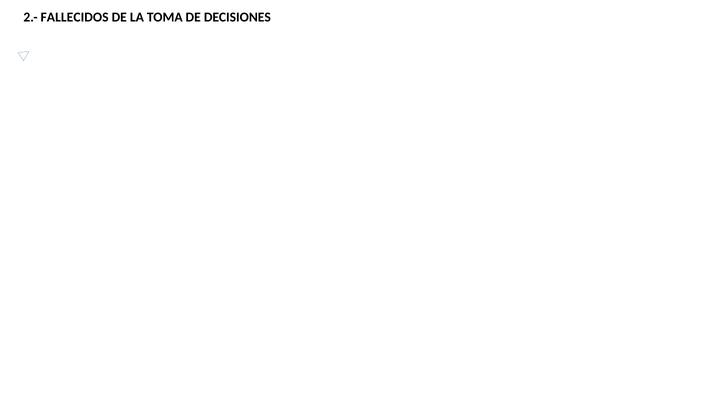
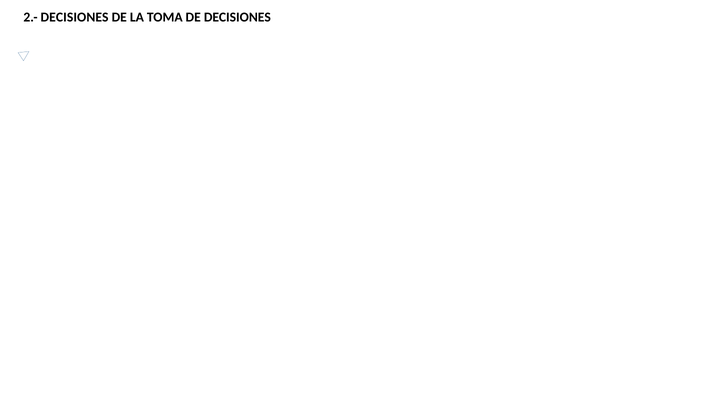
2.- FALLECIDOS: FALLECIDOS -> DECISIONES
